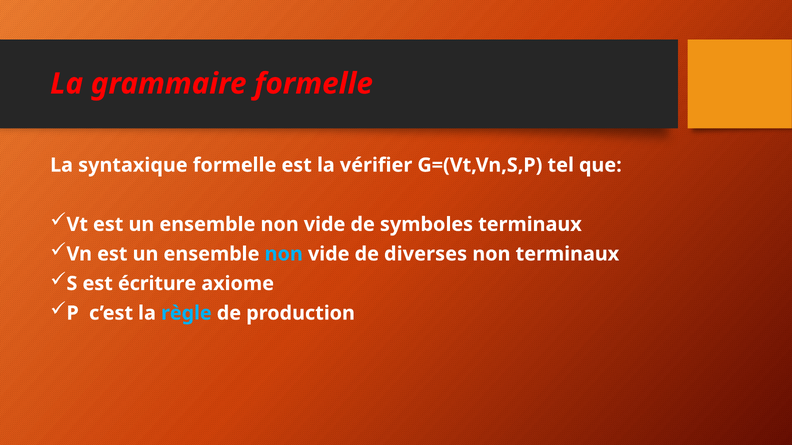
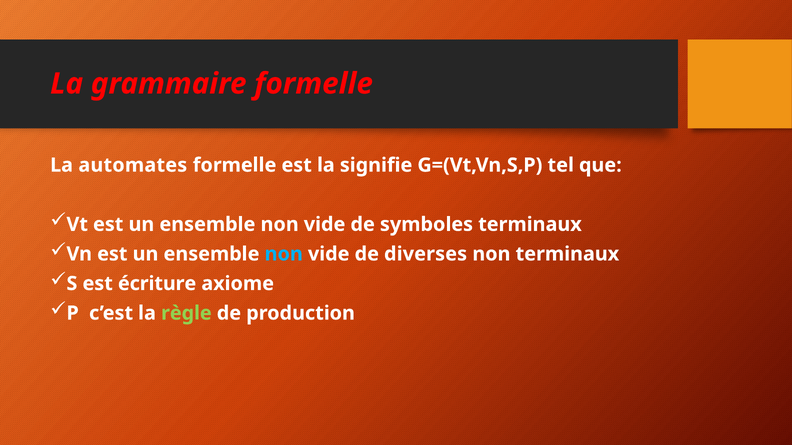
syntaxique: syntaxique -> automates
vérifier: vérifier -> signifie
règle colour: light blue -> light green
